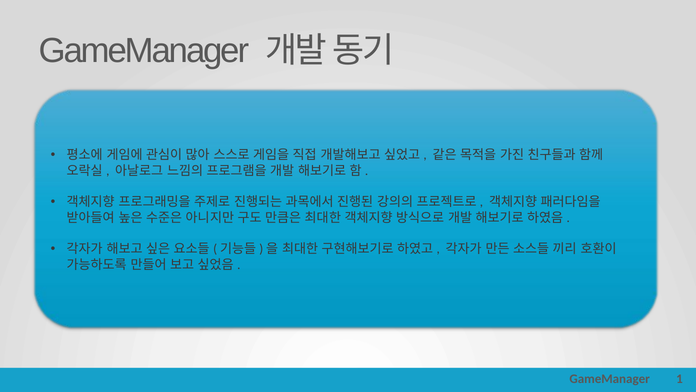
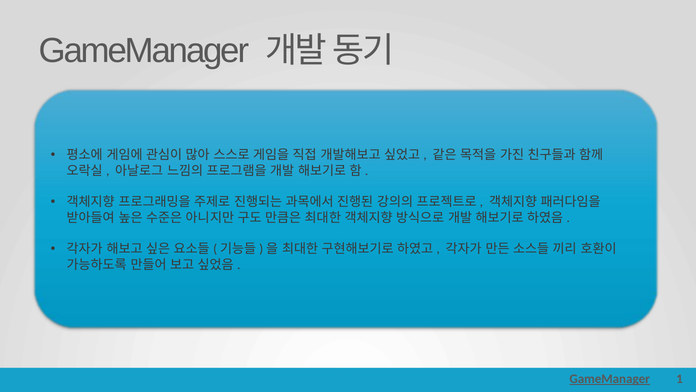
GameManager at (610, 378) underline: none -> present
